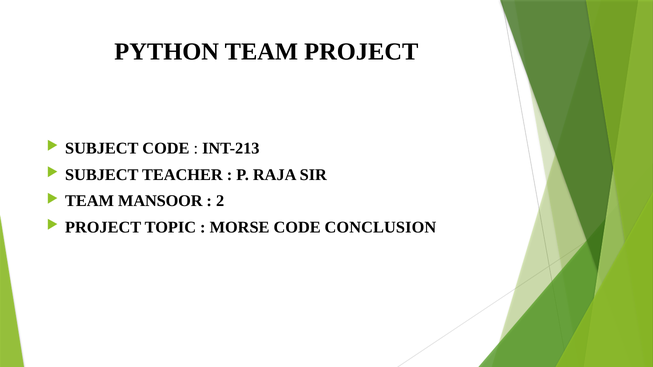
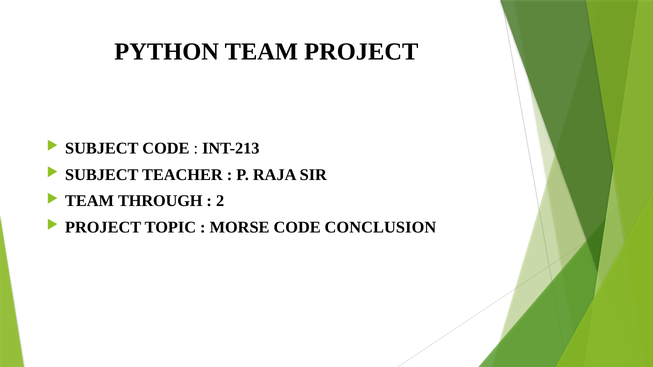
MANSOOR: MANSOOR -> THROUGH
